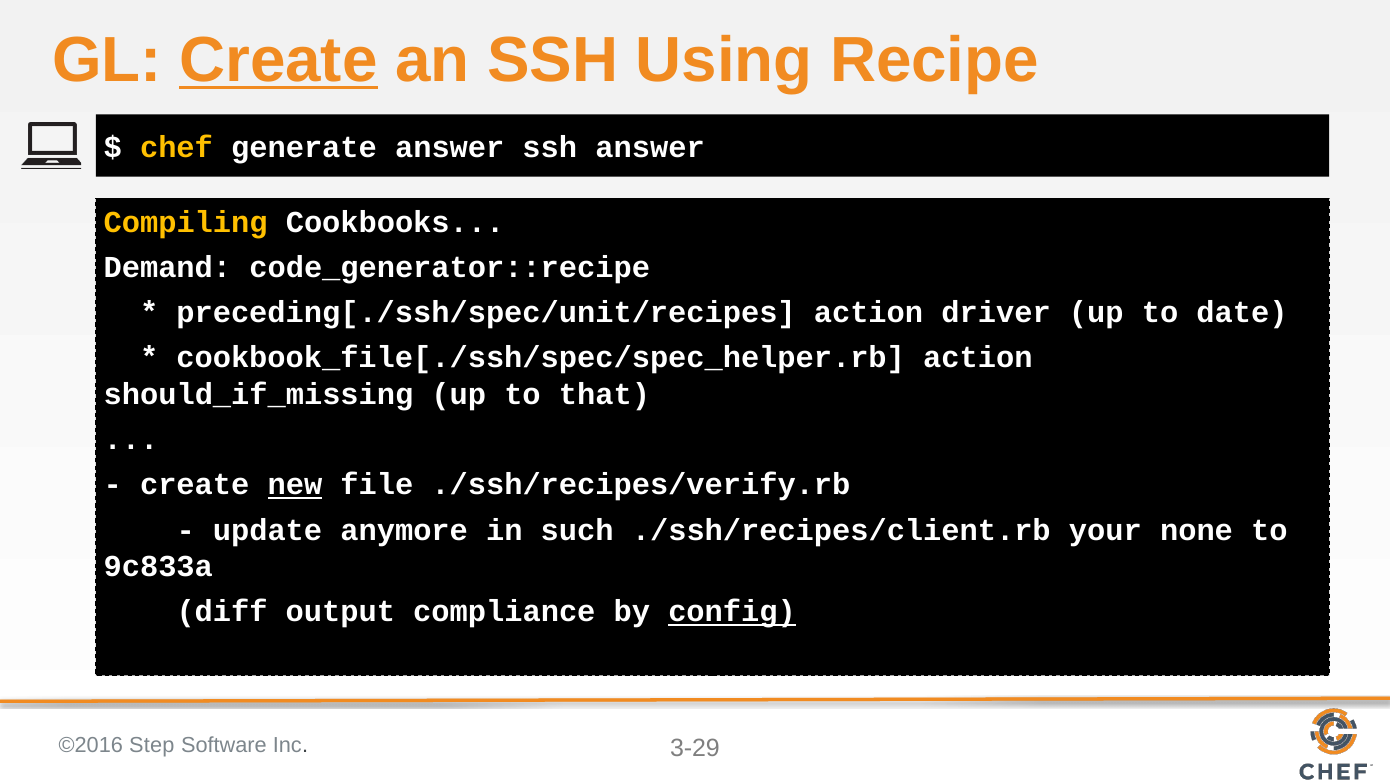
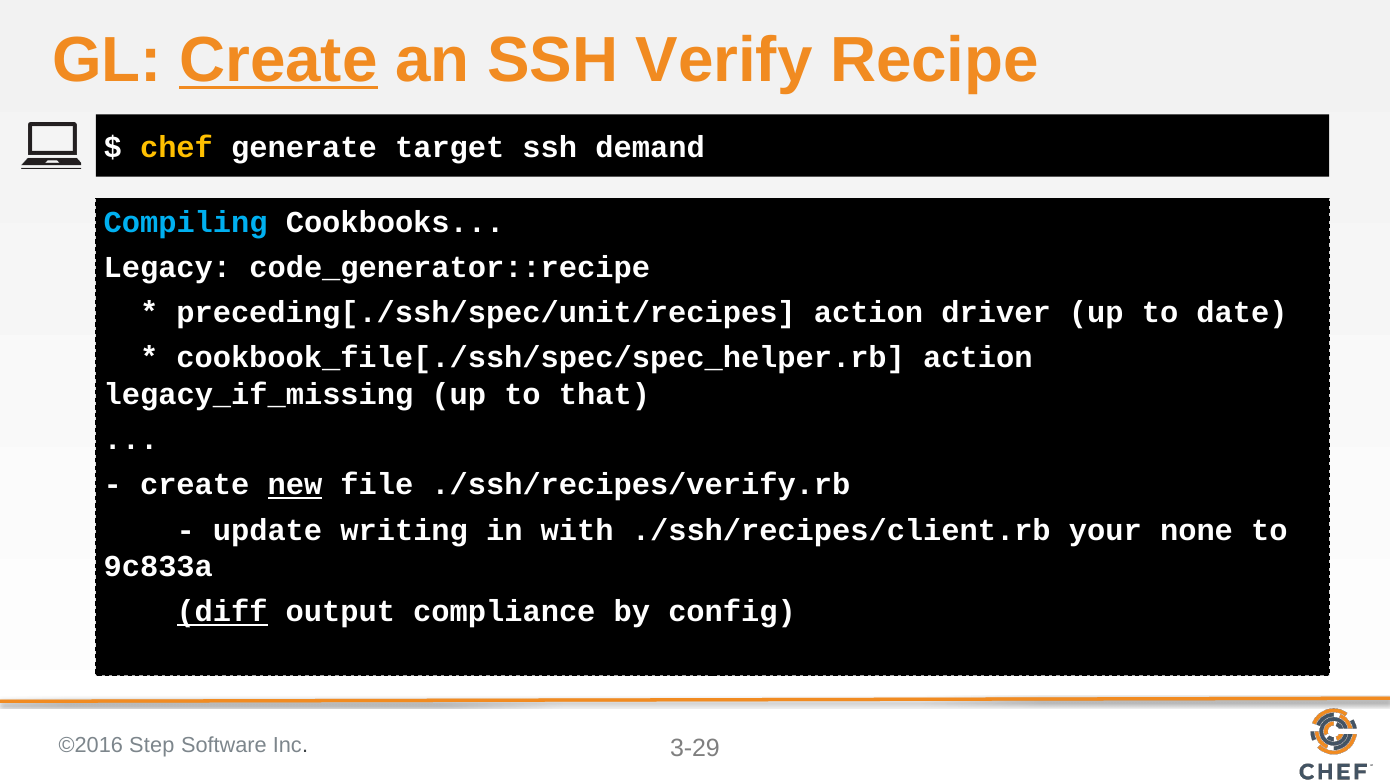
Using: Using -> Verify
generate answer: answer -> target
ssh answer: answer -> demand
Compiling colour: yellow -> light blue
Demand: Demand -> Legacy
should_if_missing: should_if_missing -> legacy_if_missing
anymore: anymore -> writing
such: such -> with
diff underline: none -> present
config underline: present -> none
